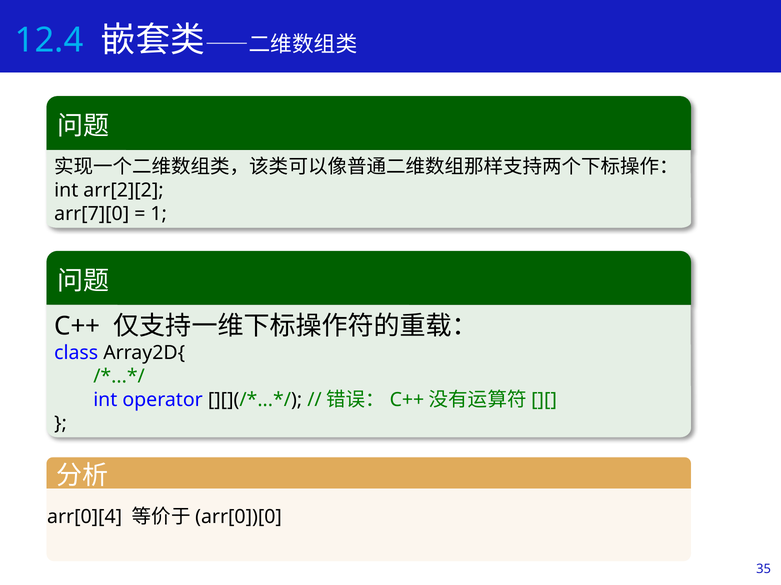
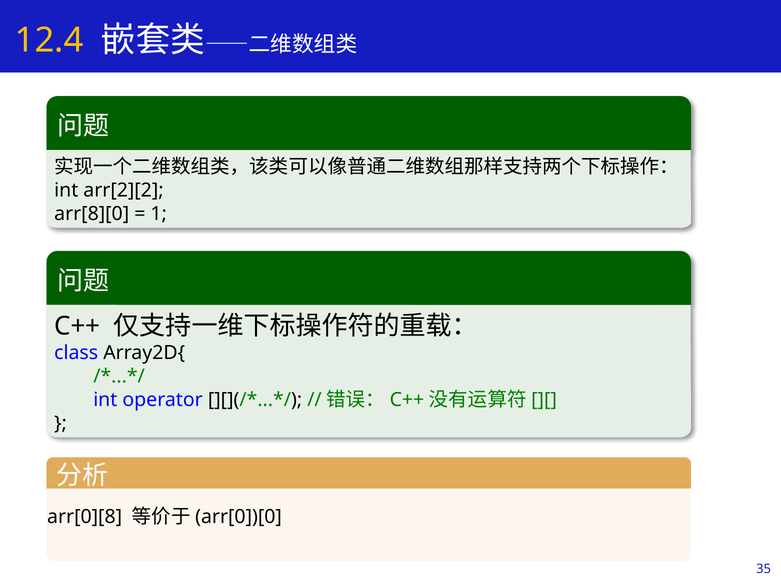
12.4 colour: light blue -> yellow
arr[7][0: arr[7][0 -> arr[8][0
arr[0][4: arr[0][4 -> arr[0][8
